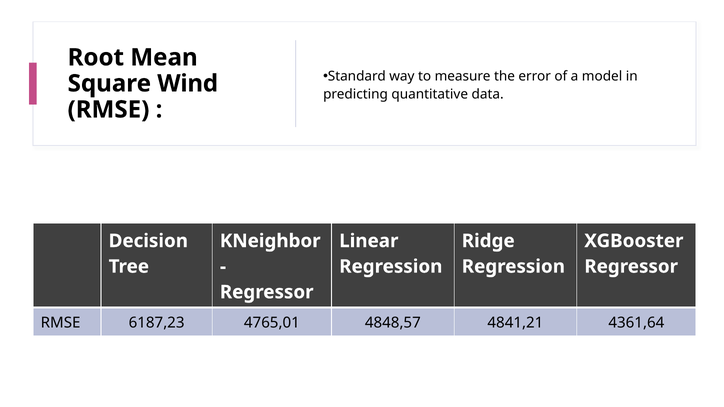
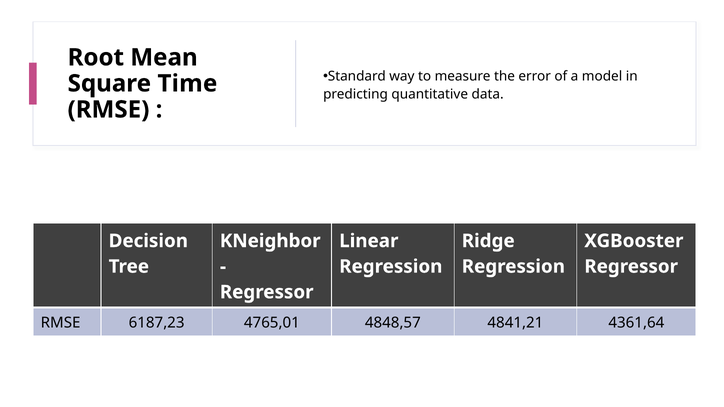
Wind: Wind -> Time
